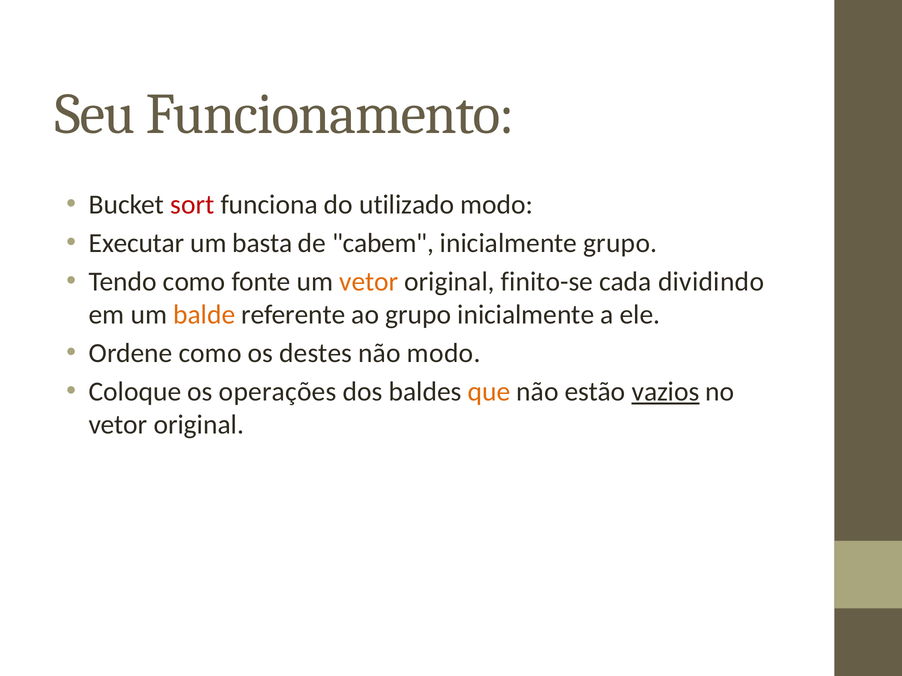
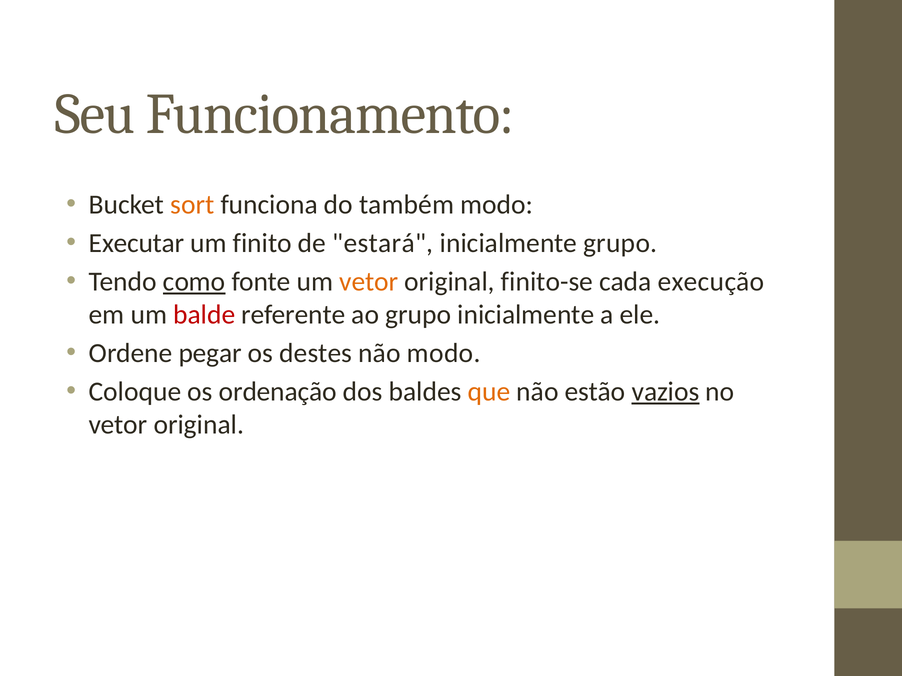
sort colour: red -> orange
utilizado: utilizado -> também
basta: basta -> finito
cabem: cabem -> estará
como at (194, 282) underline: none -> present
dividindo: dividindo -> execução
balde colour: orange -> red
Ordene como: como -> pegar
operações: operações -> ordenação
